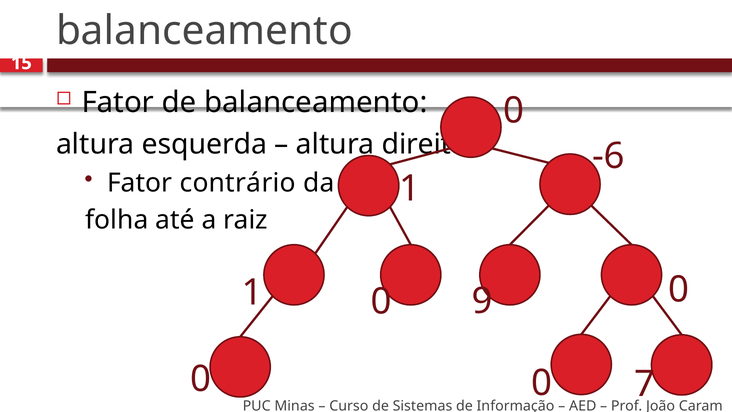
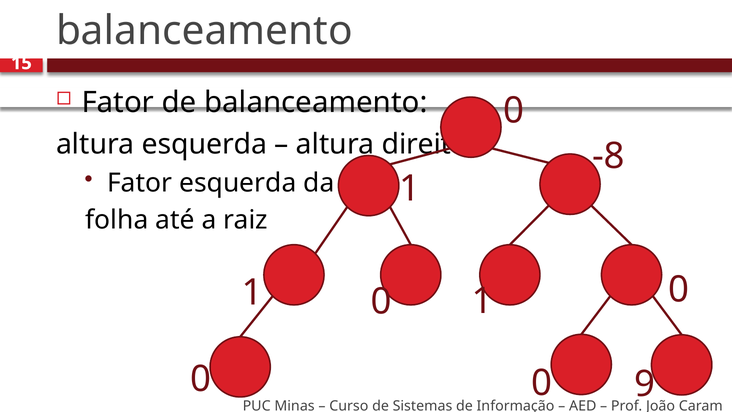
-6: -6 -> -8
Fator contrário: contrário -> esquerda
0 9: 9 -> 1
7: 7 -> 9
